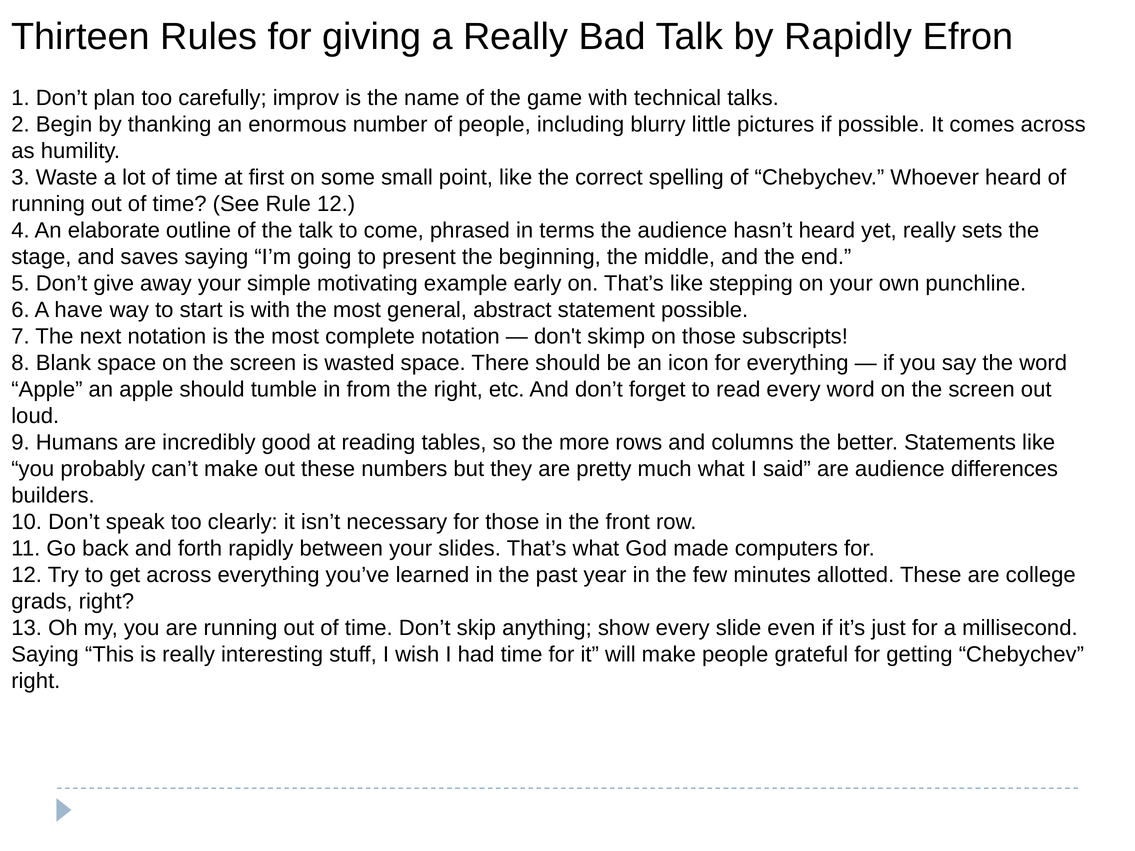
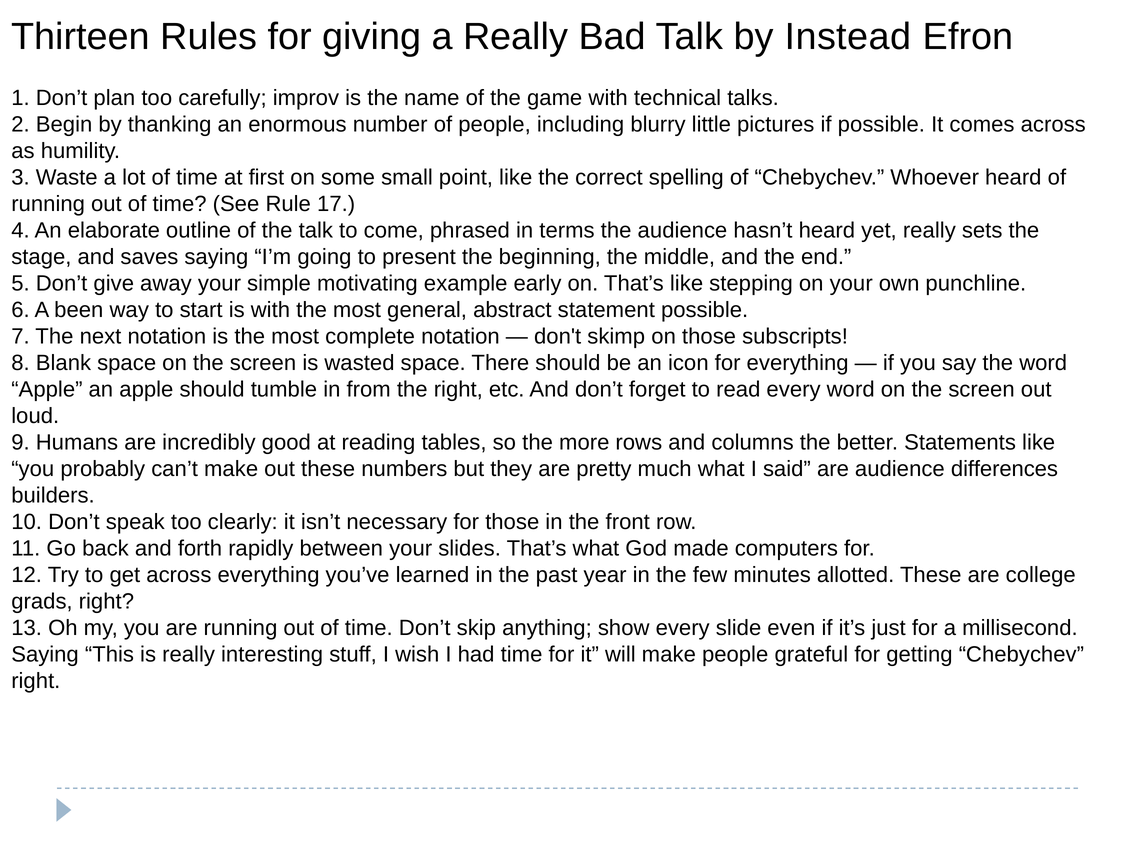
by Rapidly: Rapidly -> Instead
Rule 12: 12 -> 17
have: have -> been
